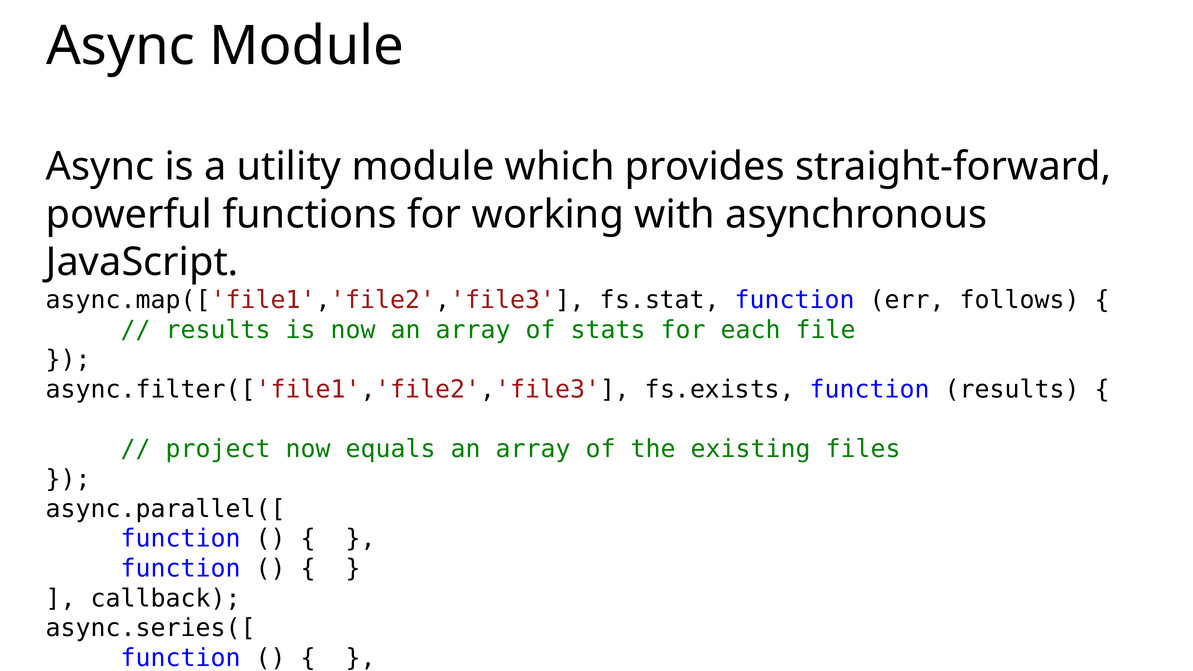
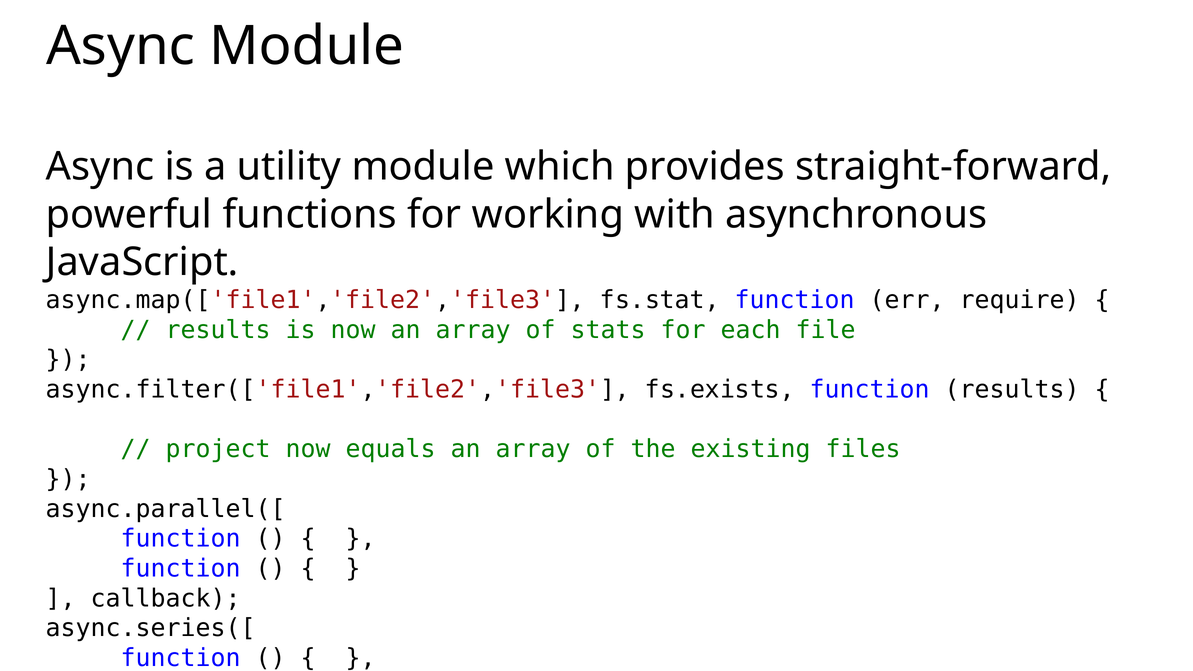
follows: follows -> require
